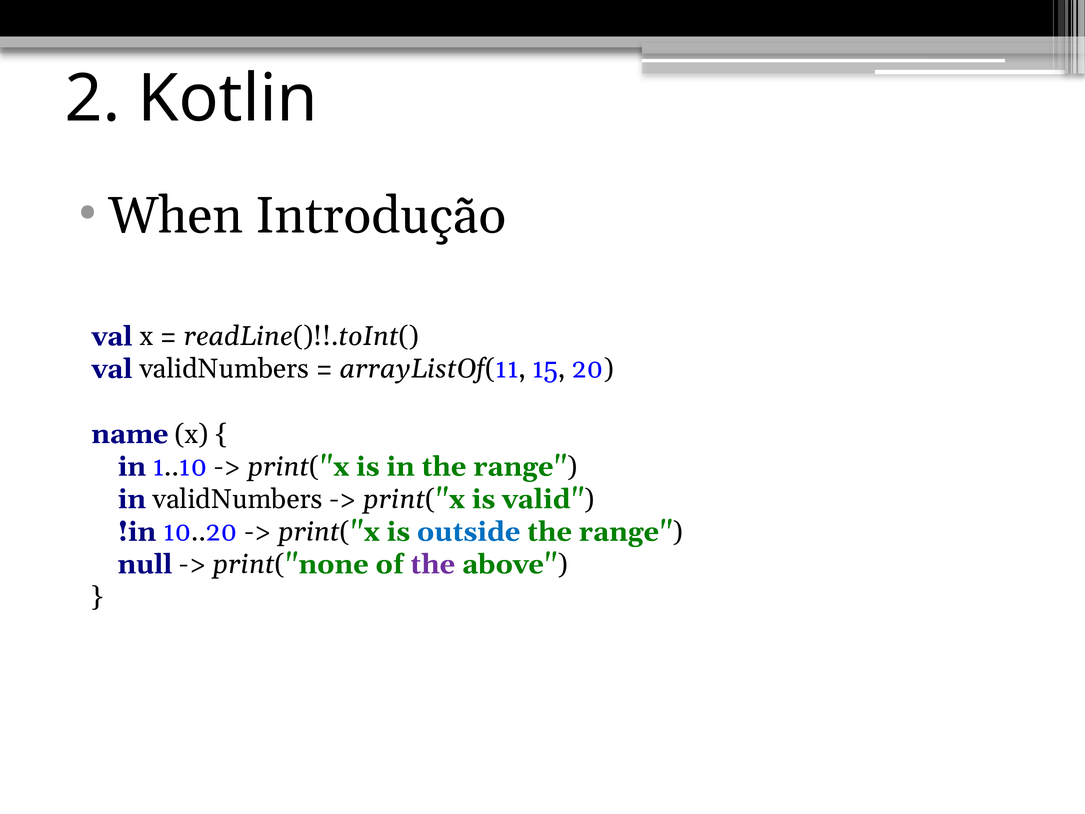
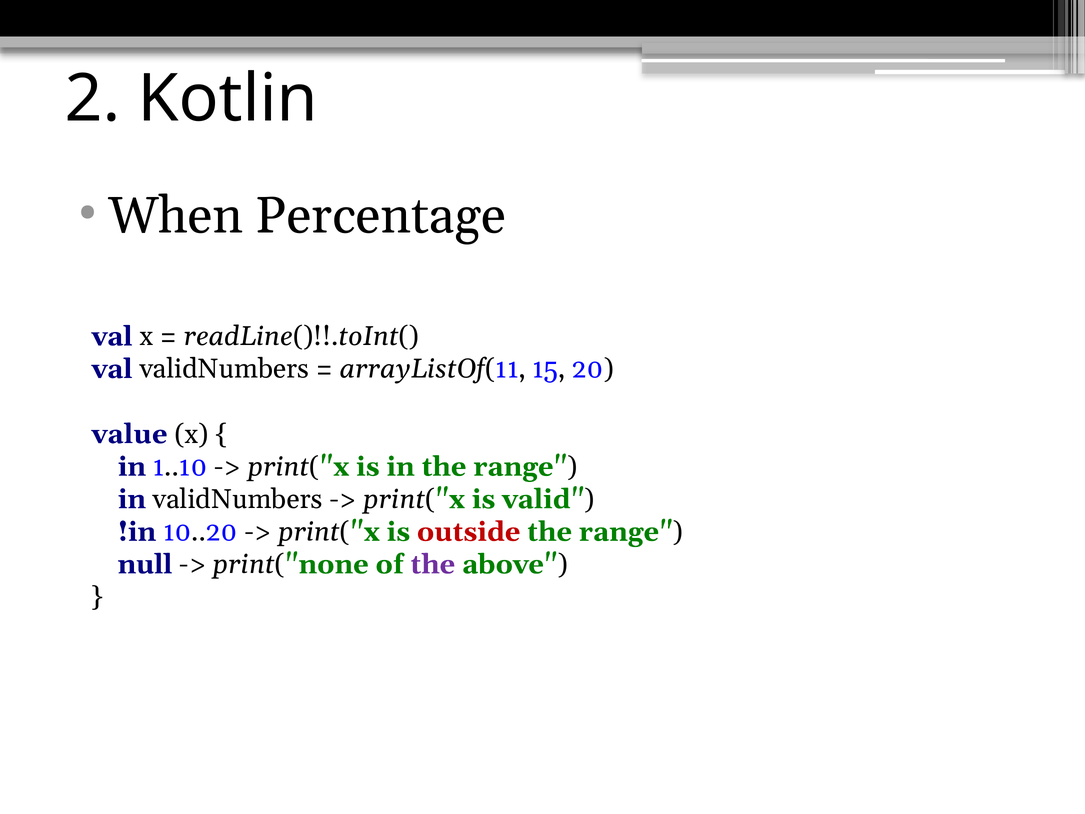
Introdução: Introdução -> Percentage
name: name -> value
outside colour: blue -> red
